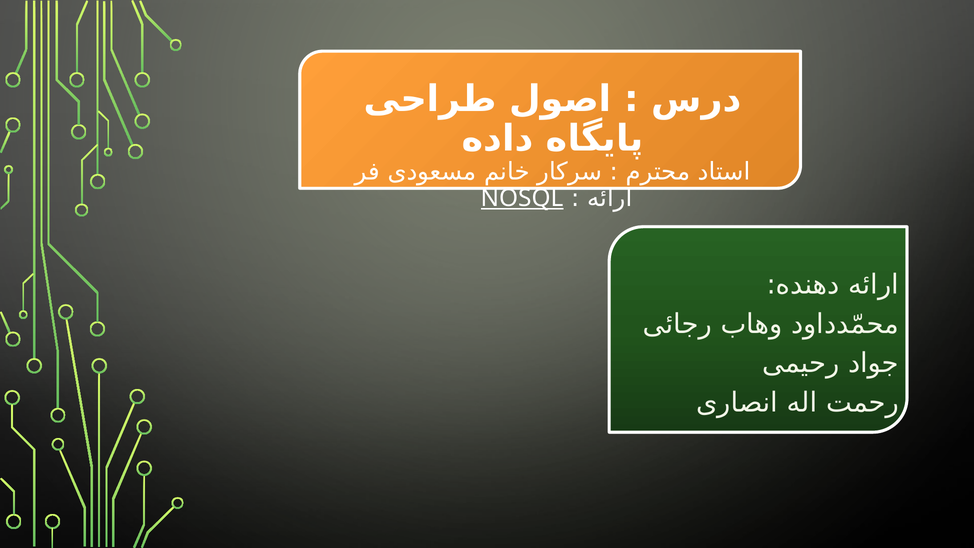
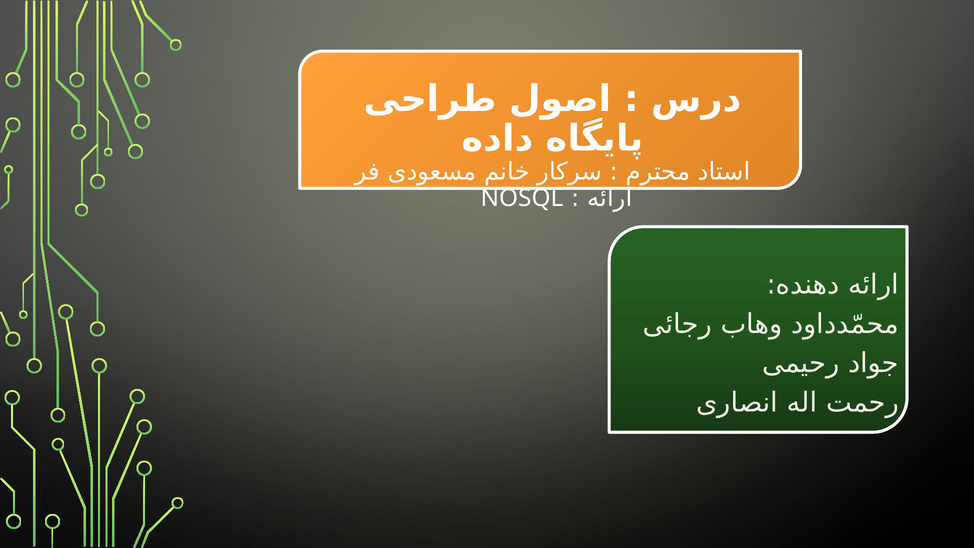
NOSQL underline: present -> none
